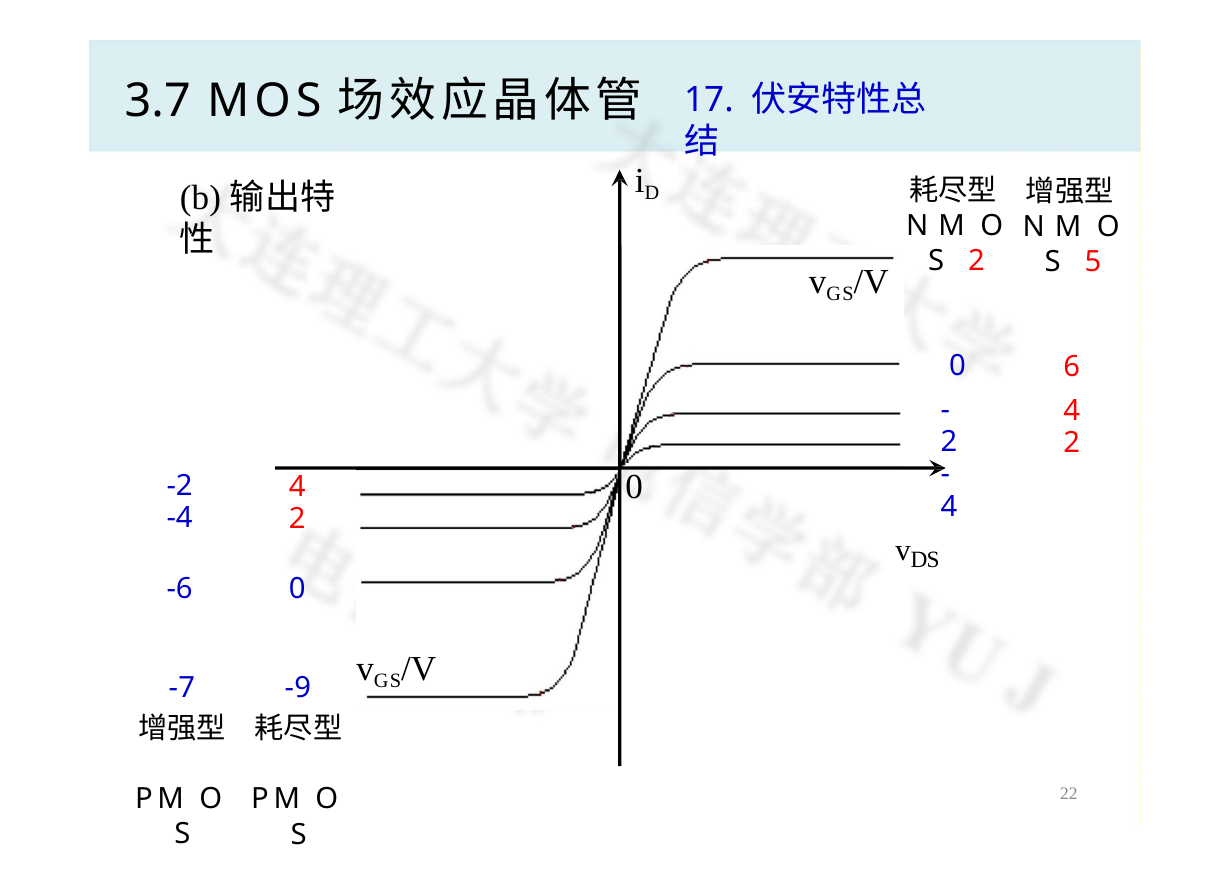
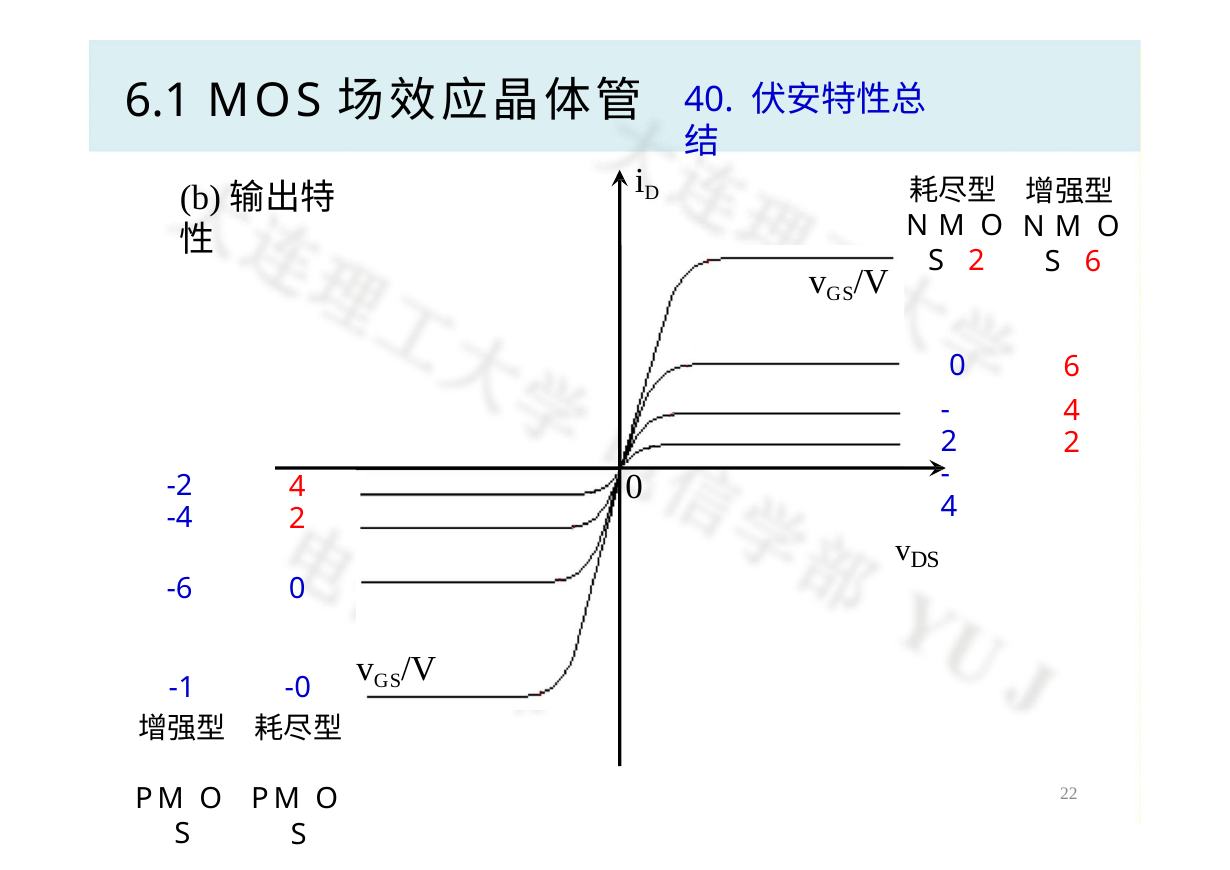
3.7: 3.7 -> 6.1
17: 17 -> 40
5 at (1093, 262): 5 -> 6
-7: -7 -> -1
-9: -9 -> -0
